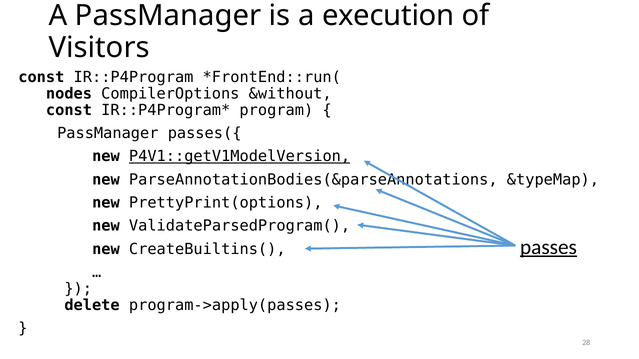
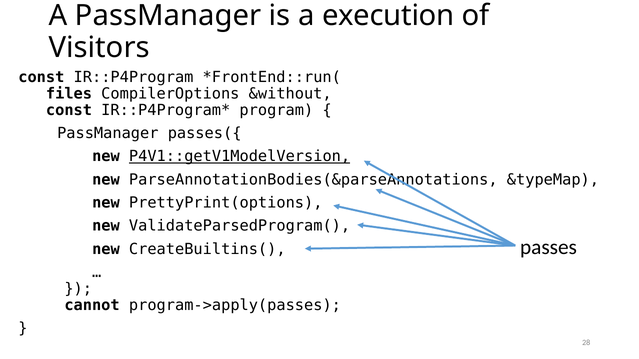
nodes: nodes -> files
passes underline: present -> none
delete: delete -> cannot
